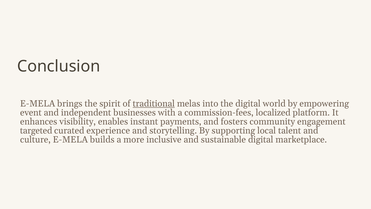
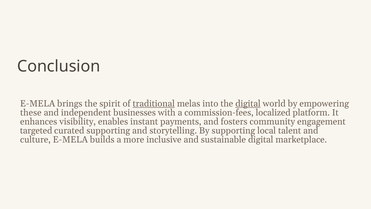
digital at (248, 103) underline: none -> present
event: event -> these
curated experience: experience -> supporting
